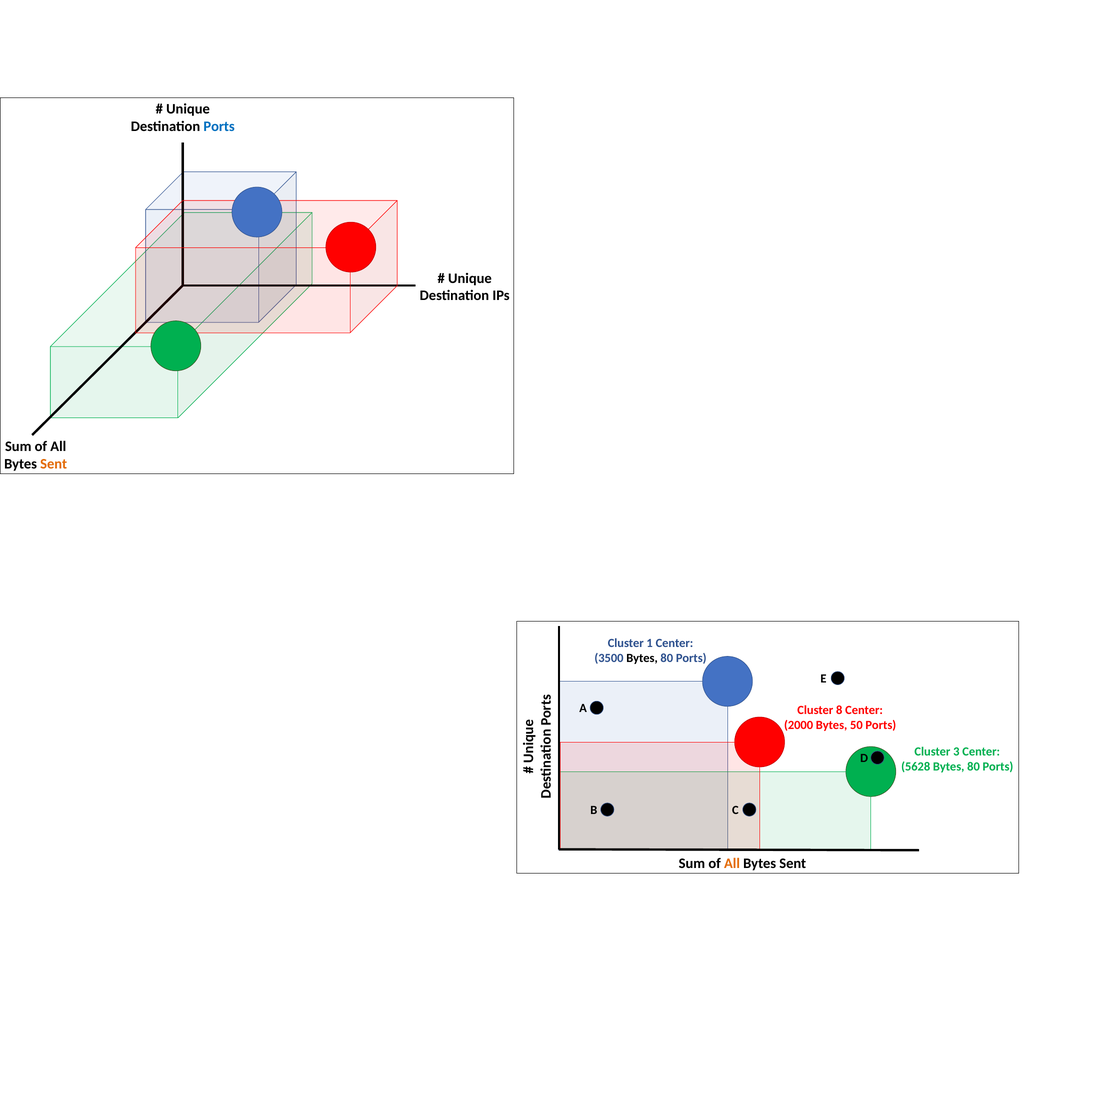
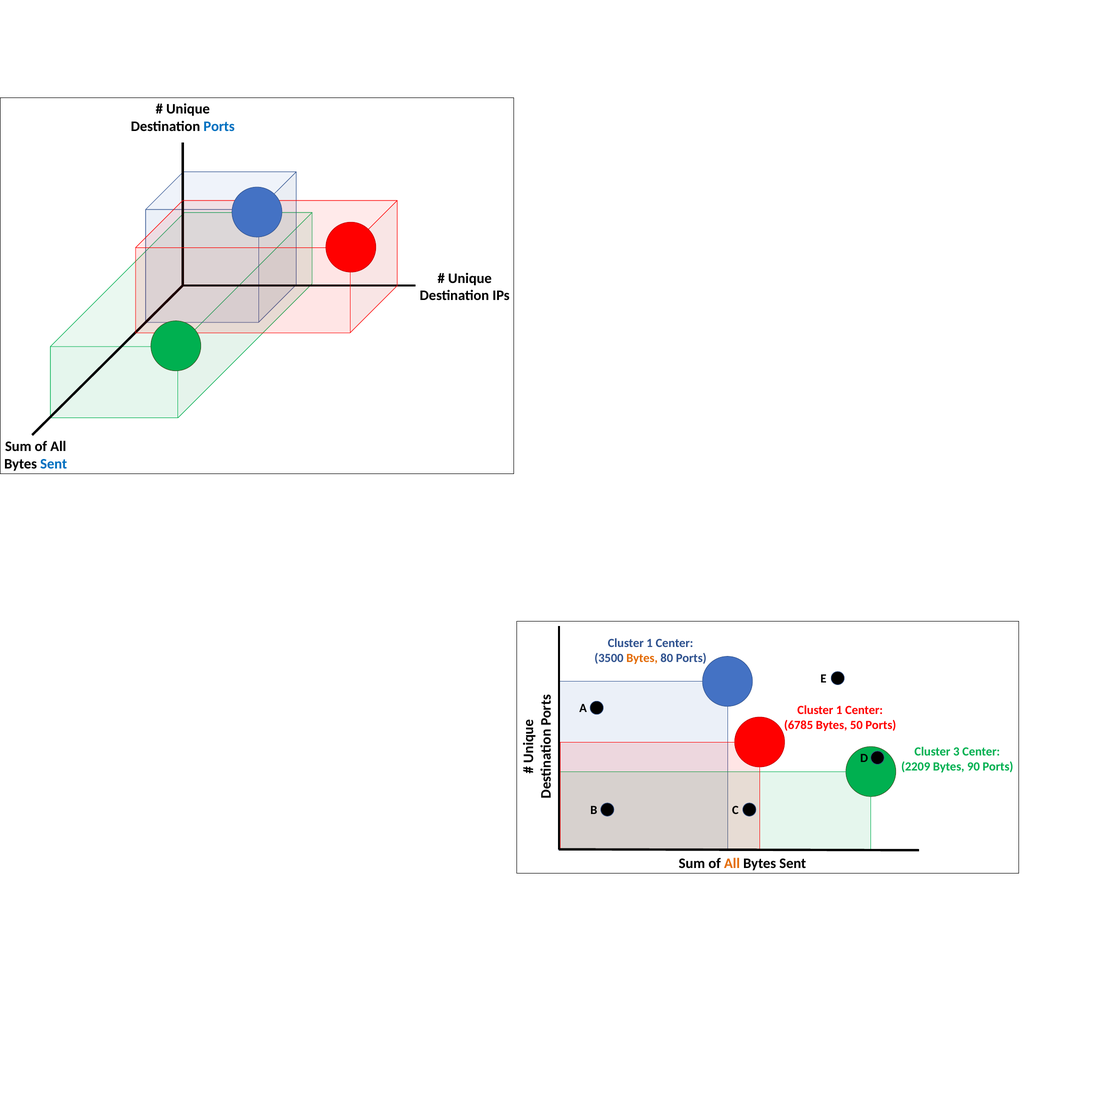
Sent at (54, 464) colour: orange -> blue
Bytes at (642, 658) colour: black -> orange
8 at (839, 710): 8 -> 1
2000: 2000 -> 6785
5628: 5628 -> 2209
80 at (974, 767): 80 -> 90
